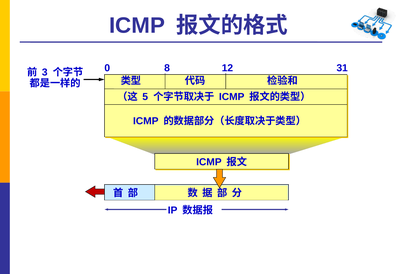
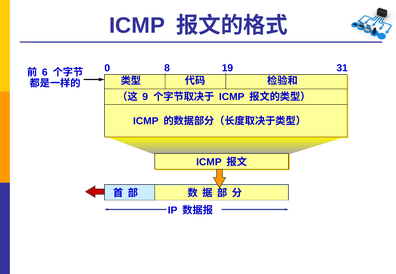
12: 12 -> 19
3: 3 -> 6
5: 5 -> 9
